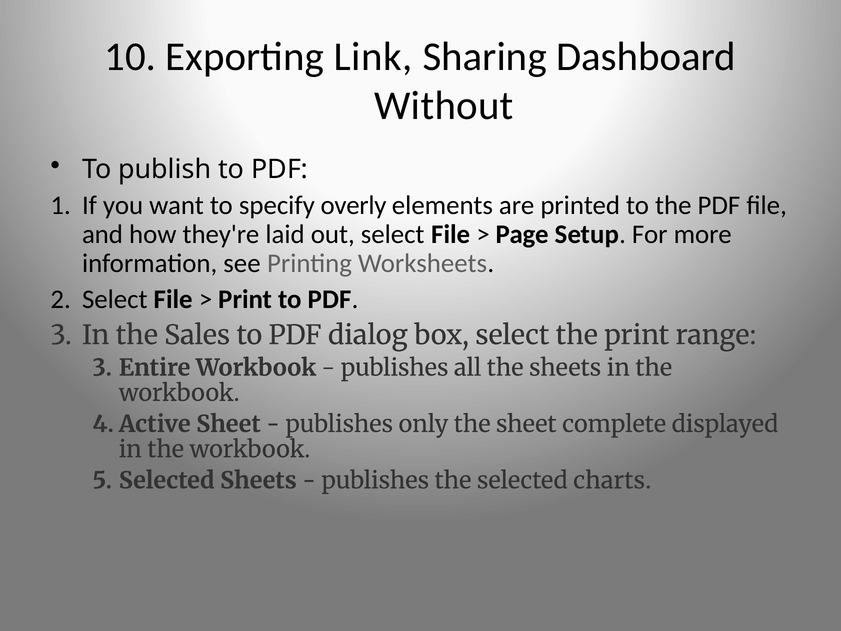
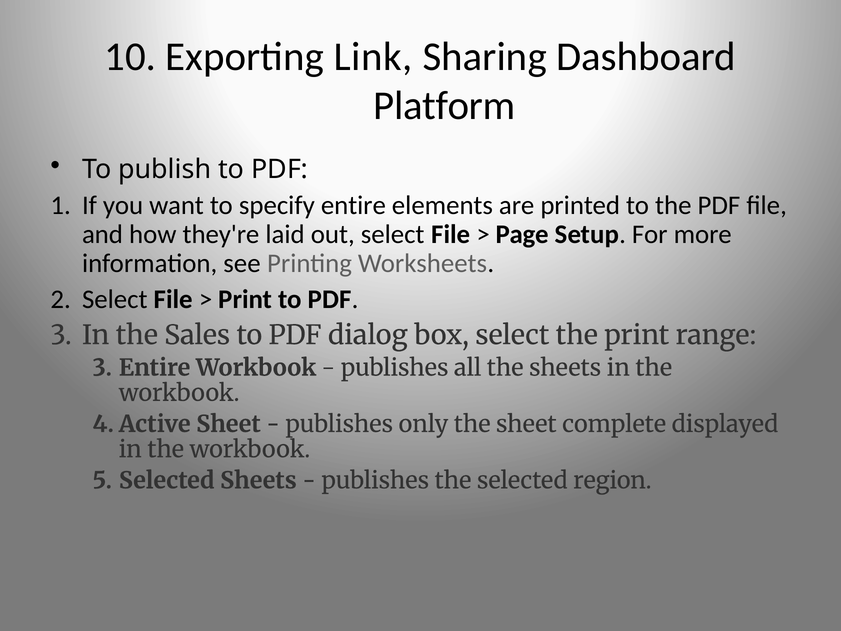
Without: Without -> Platform
specify overly: overly -> entire
charts: charts -> region
